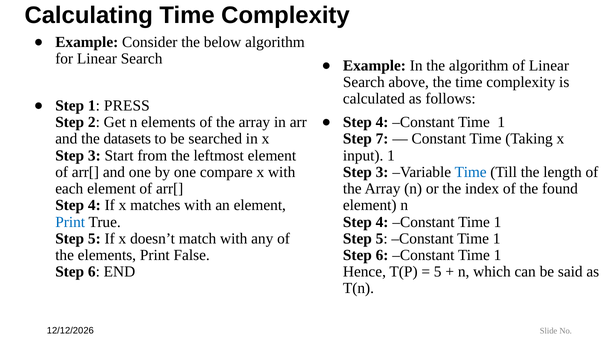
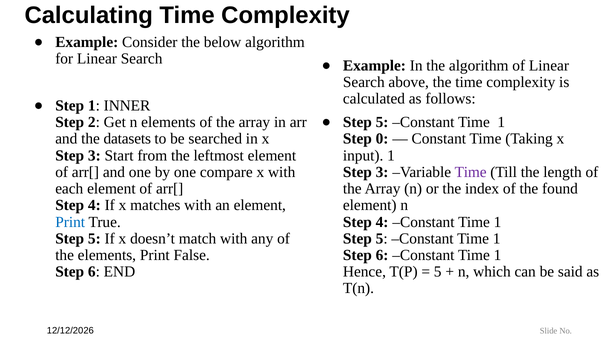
PRESS: PRESS -> INNER
4 at (382, 122): 4 -> 5
7: 7 -> 0
Time at (471, 172) colour: blue -> purple
